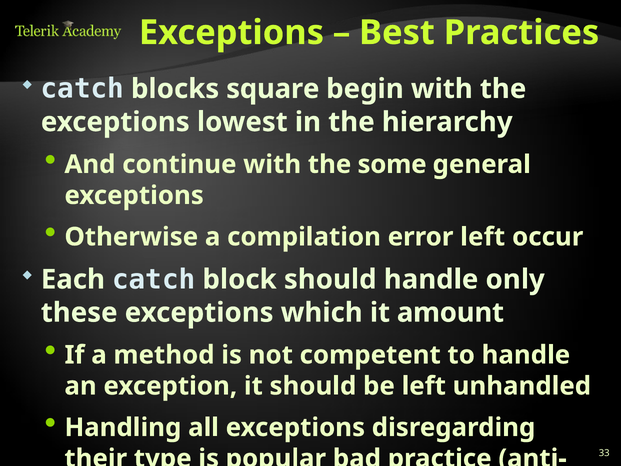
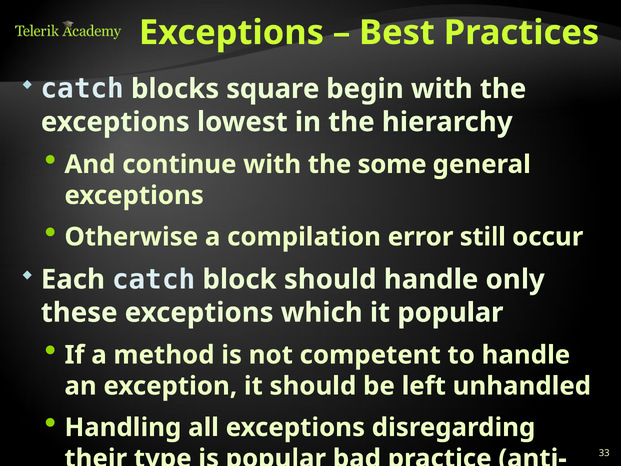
error left: left -> still
it amount: amount -> popular
